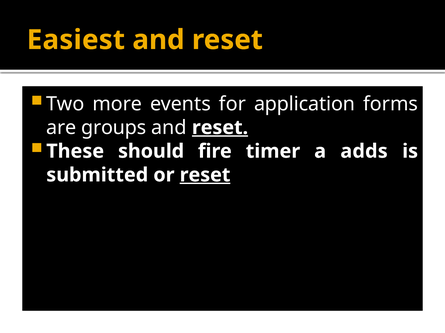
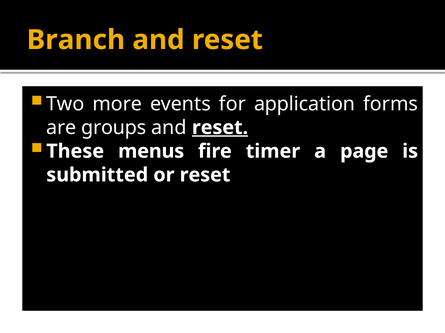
Easiest: Easiest -> Branch
should: should -> menus
adds: adds -> page
reset at (205, 175) underline: present -> none
